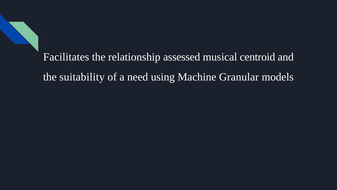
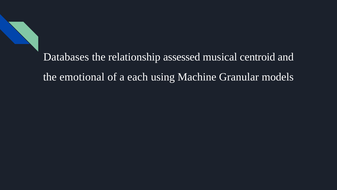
Facilitates: Facilitates -> Databases
suitability: suitability -> emotional
need: need -> each
